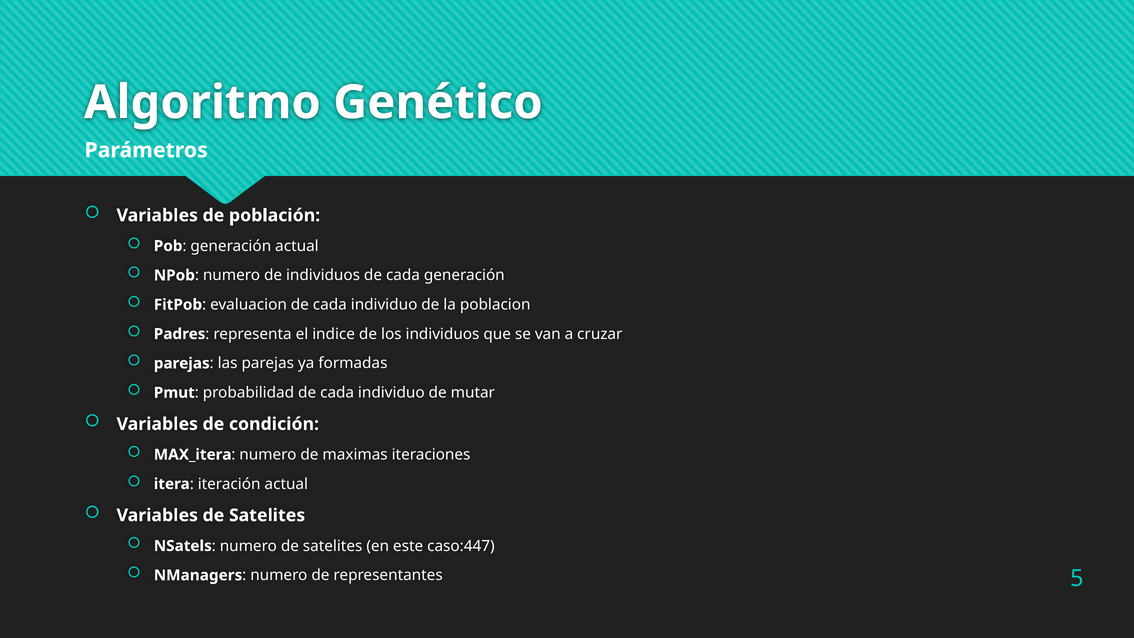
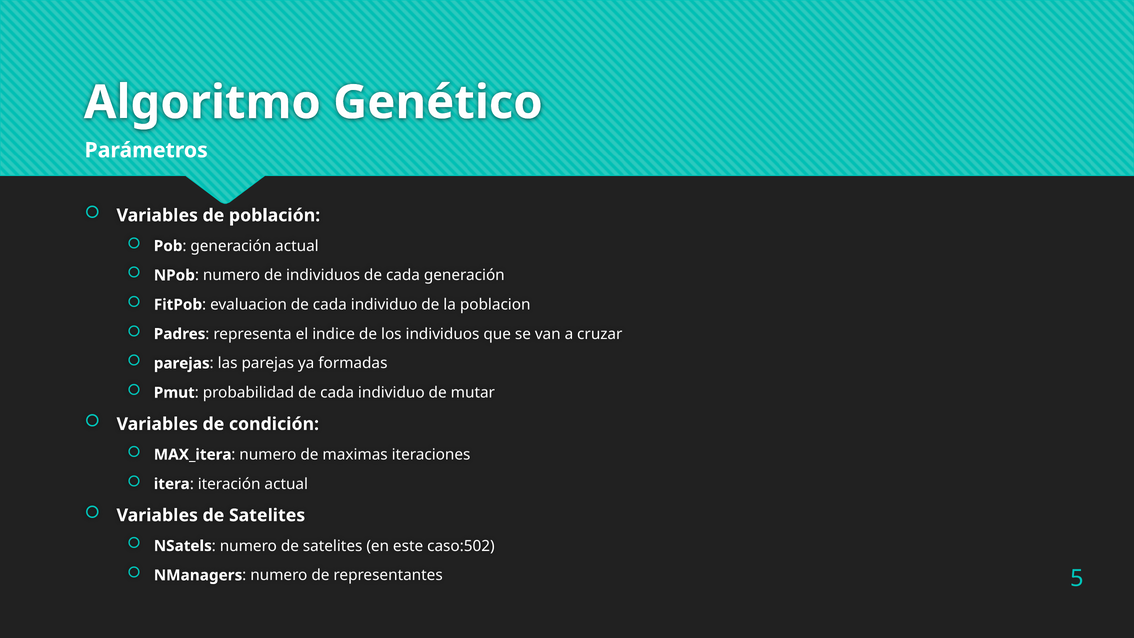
caso:447: caso:447 -> caso:502
